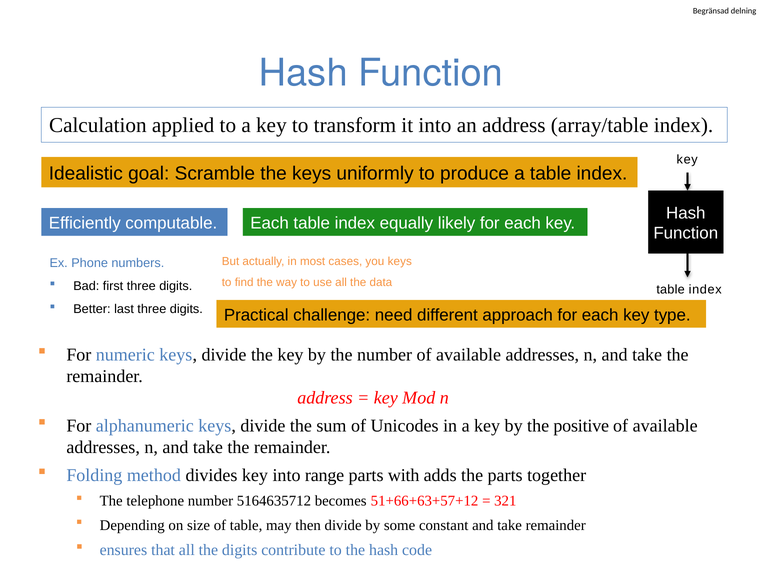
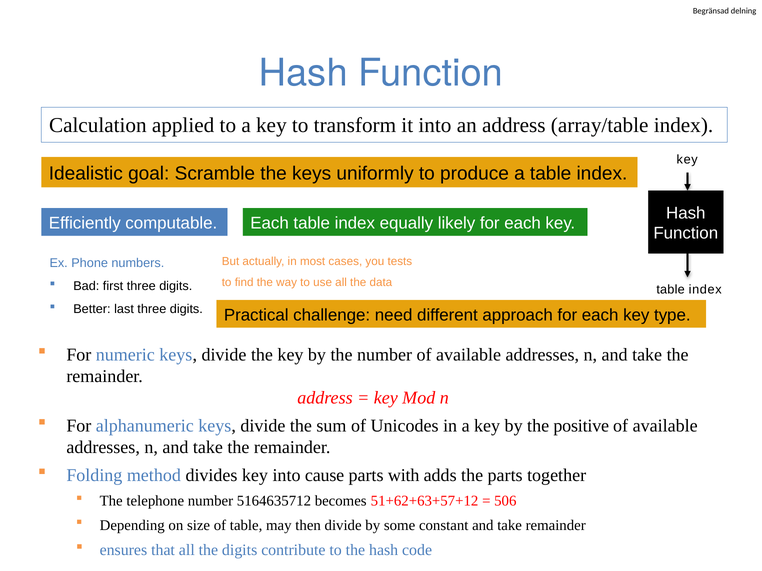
you keys: keys -> tests
range: range -> cause
51+66+63+57+12: 51+66+63+57+12 -> 51+62+63+57+12
321: 321 -> 506
